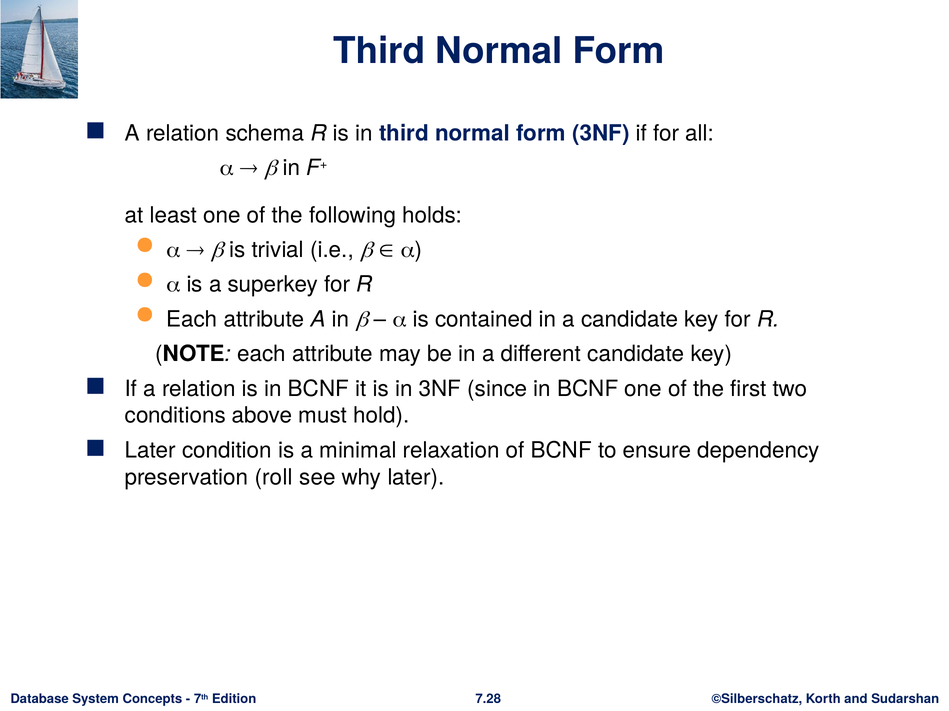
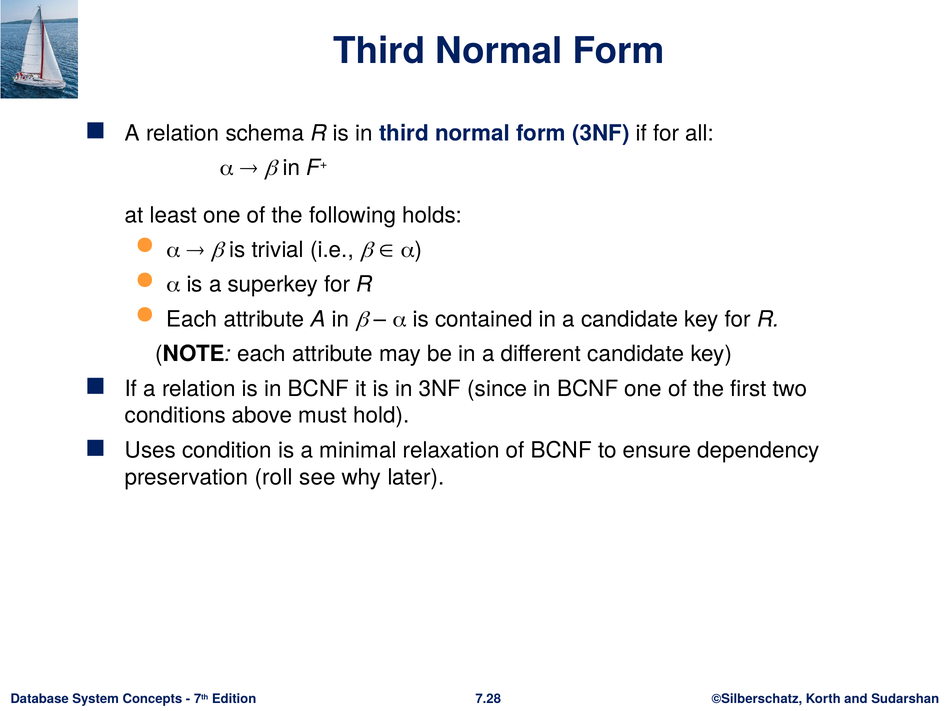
Later at (150, 451): Later -> Uses
